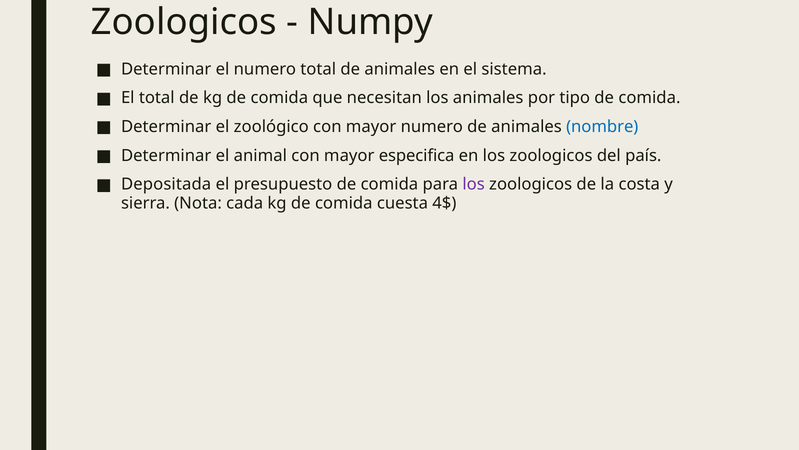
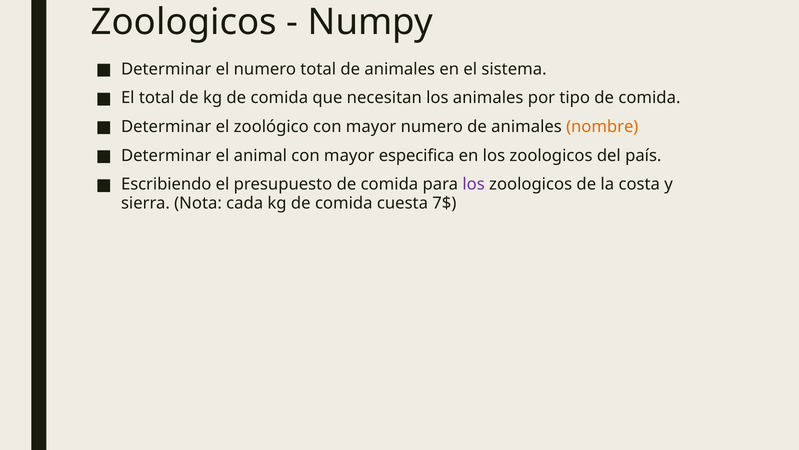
nombre colour: blue -> orange
Depositada: Depositada -> Escribiendo
4$: 4$ -> 7$
